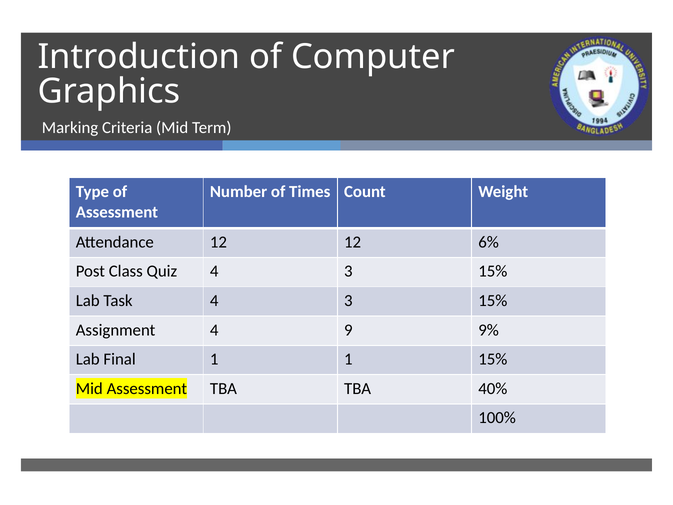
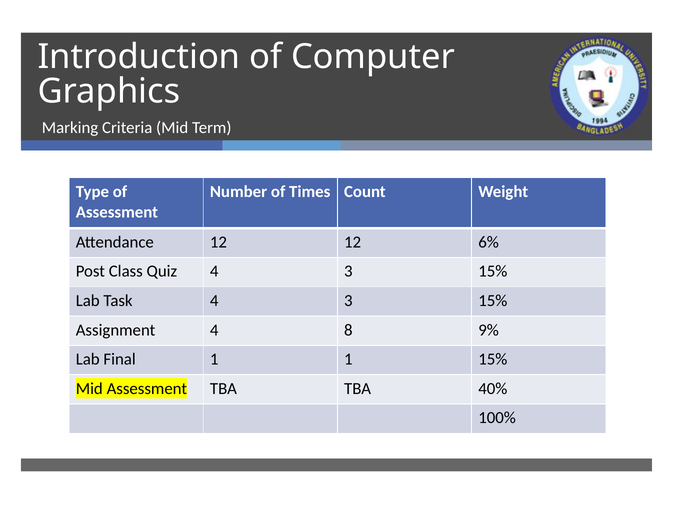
9: 9 -> 8
